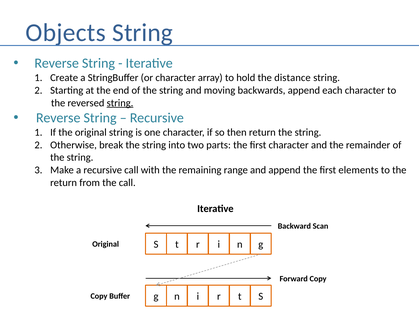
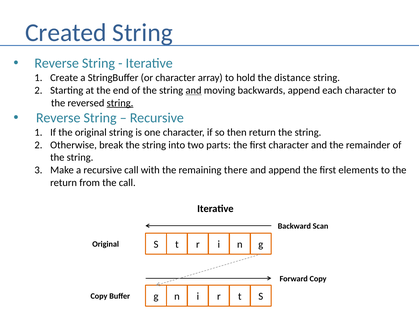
Objects: Objects -> Created
and at (194, 90) underline: none -> present
range: range -> there
